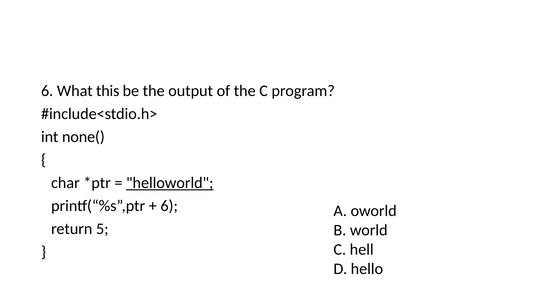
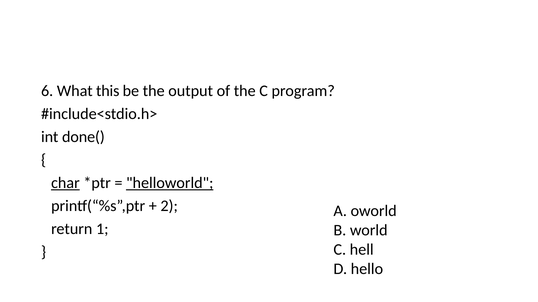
none(: none( -> done(
char underline: none -> present
6 at (169, 206): 6 -> 2
5: 5 -> 1
